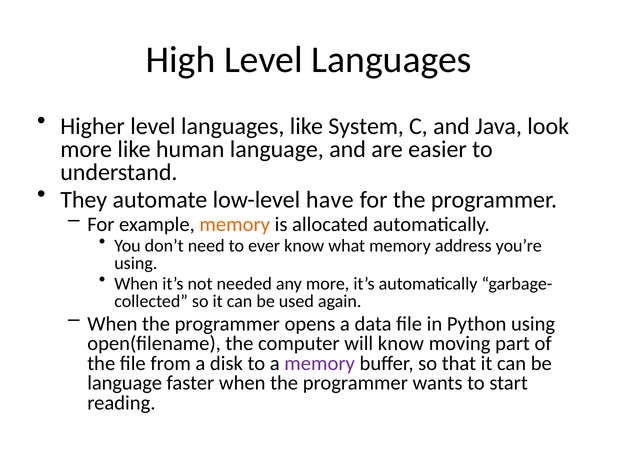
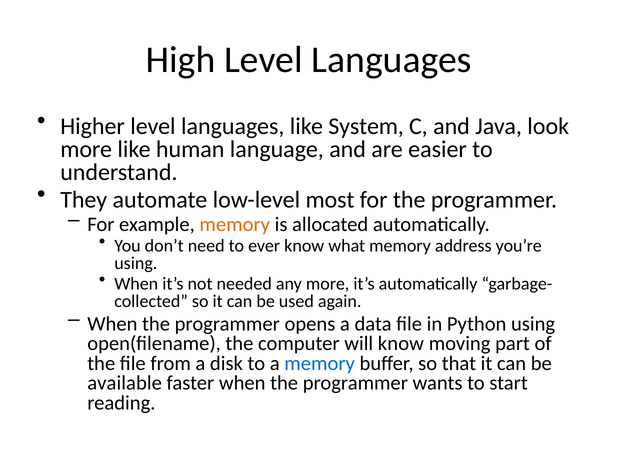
have: have -> most
memory at (320, 364) colour: purple -> blue
language at (125, 384): language -> available
